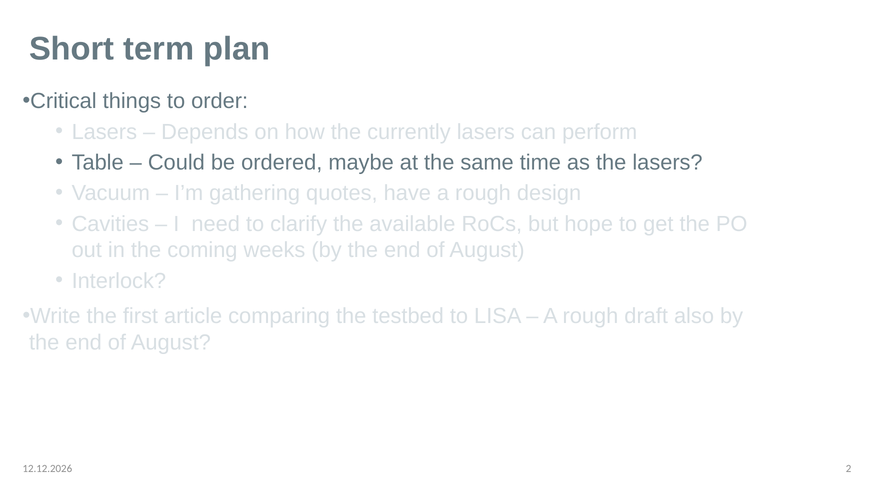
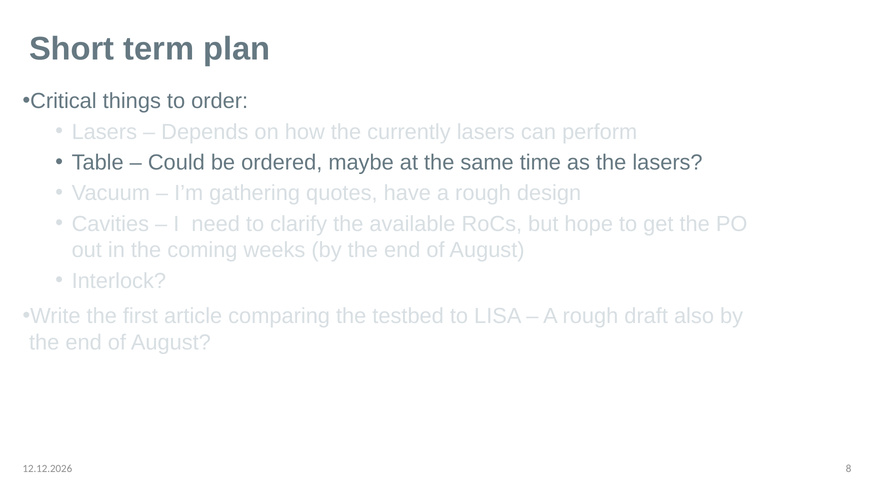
2: 2 -> 8
